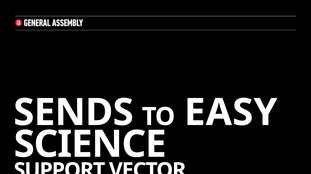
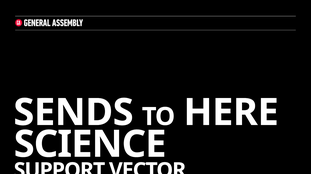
EASY: EASY -> HERE
